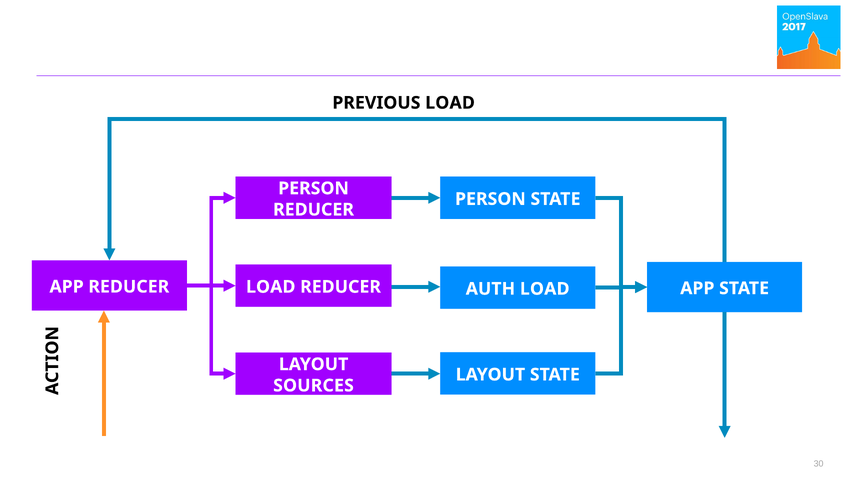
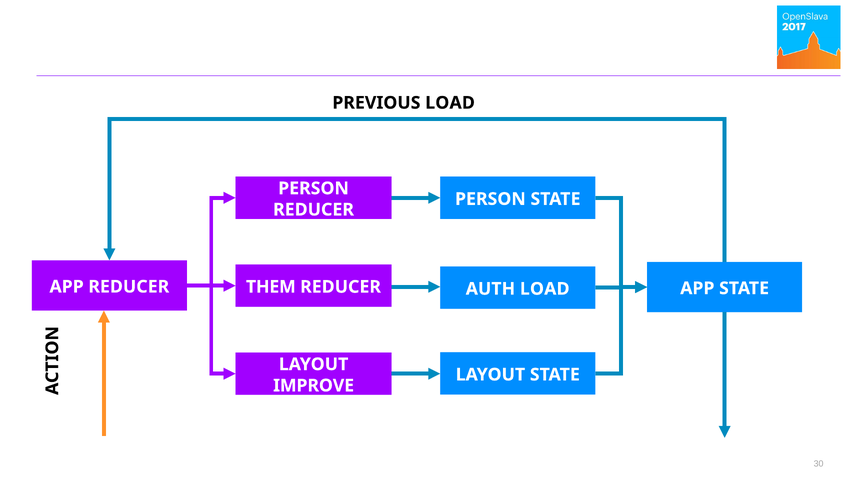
LOAD at (271, 287): LOAD -> THEM
SOURCES: SOURCES -> IMPROVE
